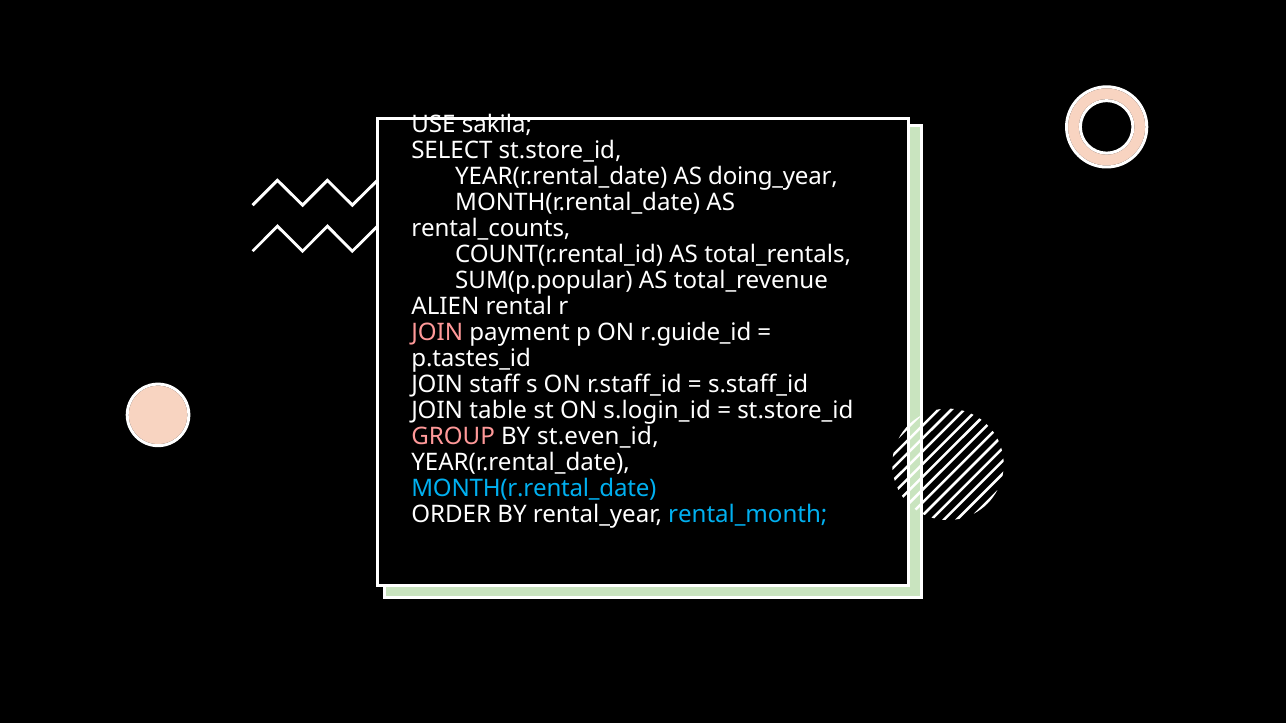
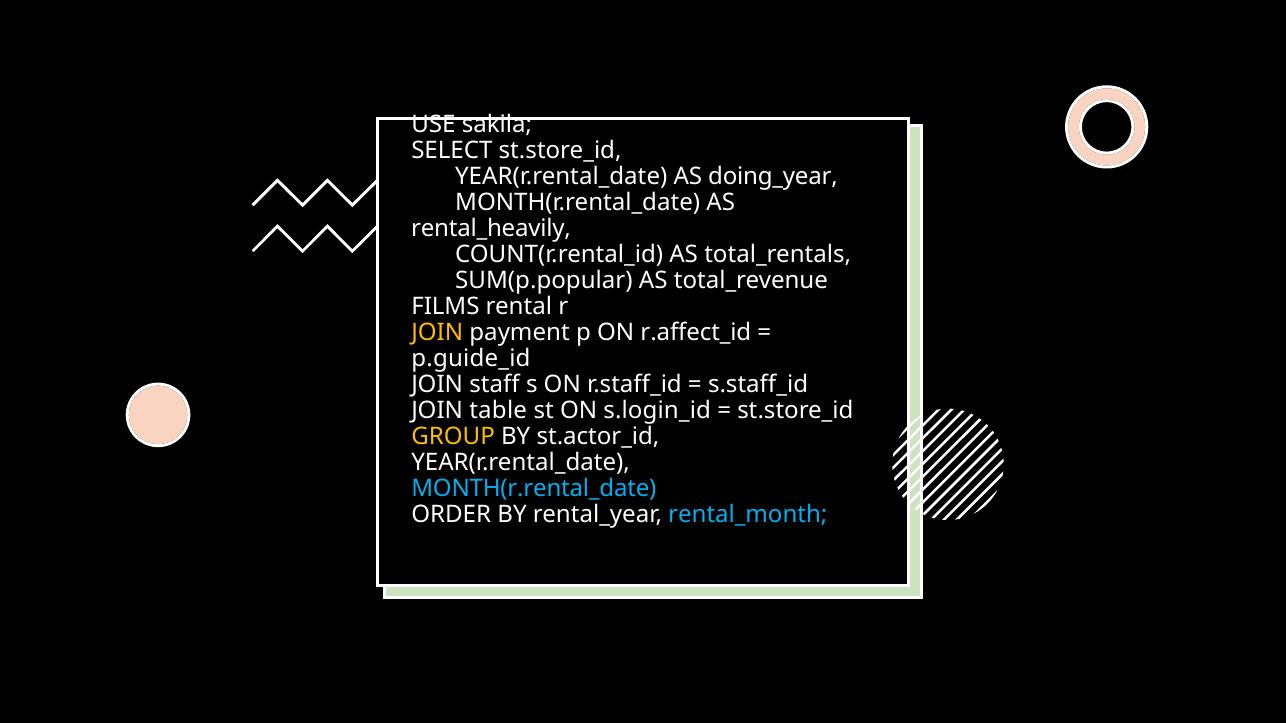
rental_counts: rental_counts -> rental_heavily
ALIEN: ALIEN -> FILMS
JOIN at (437, 333) colour: pink -> yellow
r.guide_id: r.guide_id -> r.affect_id
p.tastes_id: p.tastes_id -> p.guide_id
GROUP colour: pink -> yellow
st.even_id: st.even_id -> st.actor_id
